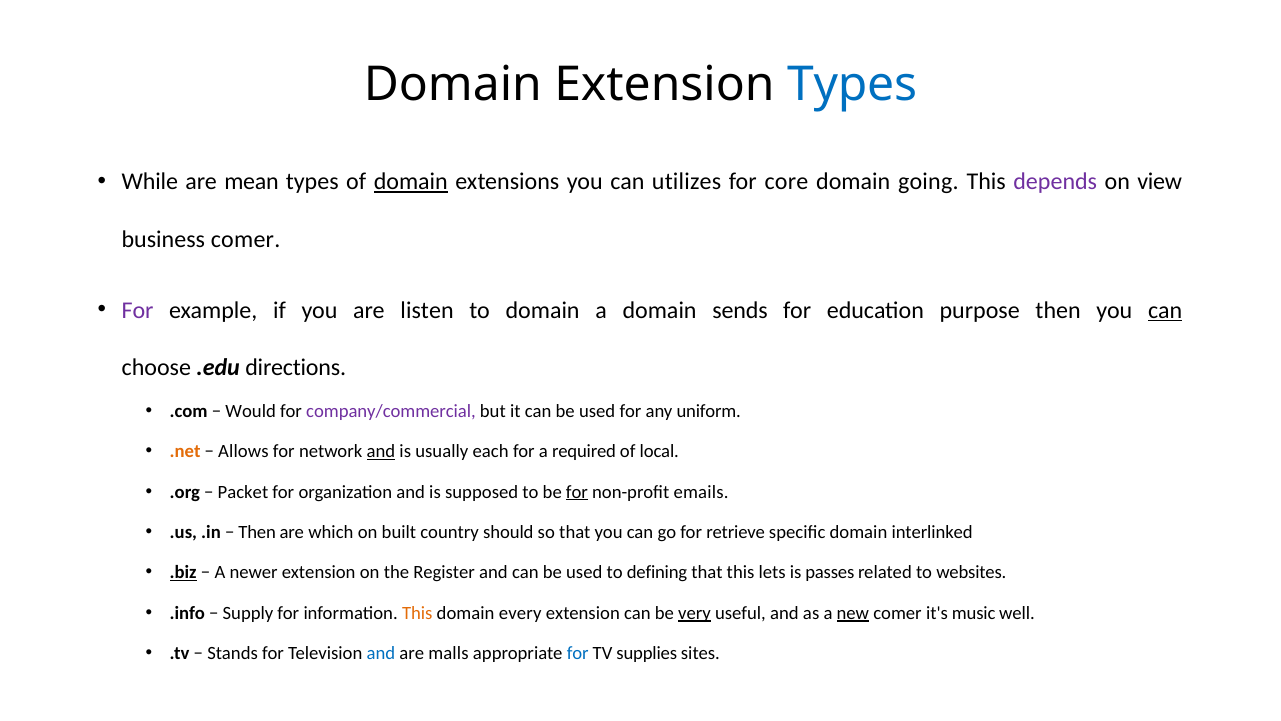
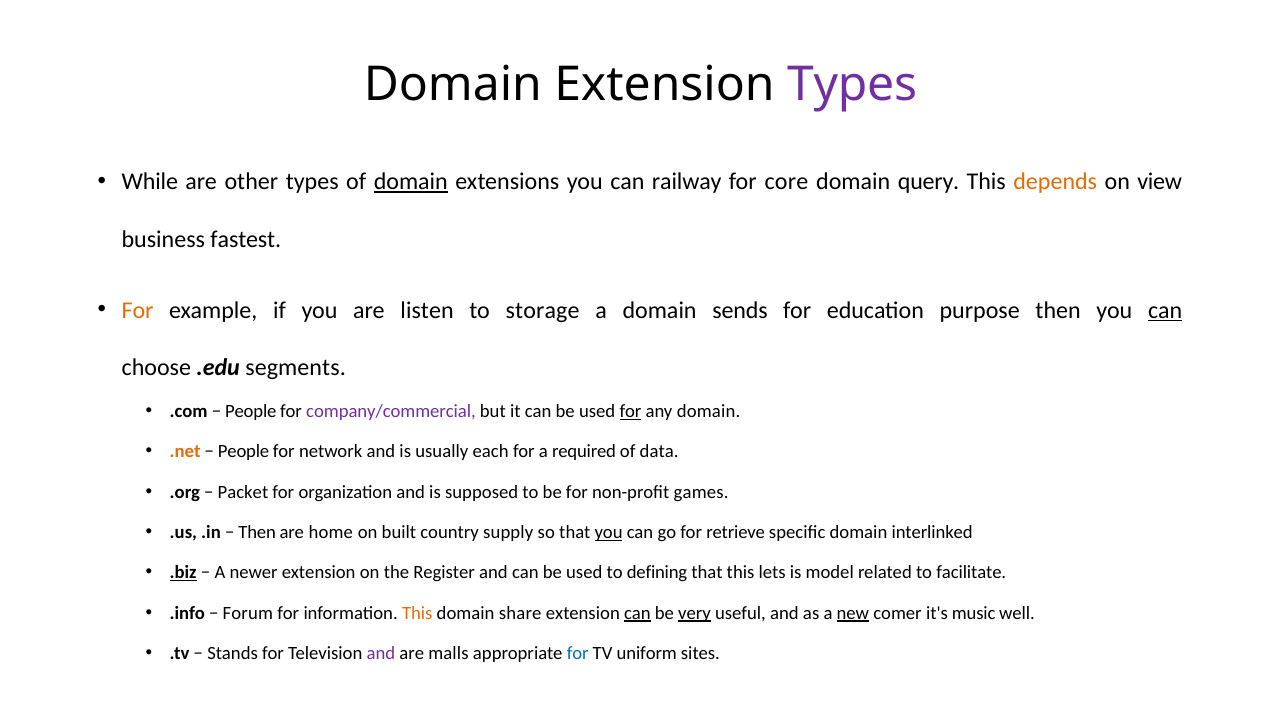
Types at (852, 85) colour: blue -> purple
mean: mean -> other
utilizes: utilizes -> railway
going: going -> query
depends colour: purple -> orange
business comer: comer -> fastest
For at (138, 310) colour: purple -> orange
to domain: domain -> storage
directions: directions -> segments
Would at (251, 411): Would -> People
for at (630, 411) underline: none -> present
any uniform: uniform -> domain
Allows at (243, 451): Allows -> People
and at (381, 451) underline: present -> none
local: local -> data
for at (577, 492) underline: present -> none
emails: emails -> games
which: which -> home
should: should -> supply
you at (609, 532) underline: none -> present
passes: passes -> model
websites: websites -> facilitate
Supply: Supply -> Forum
every: every -> share
can at (637, 613) underline: none -> present
and at (381, 653) colour: blue -> purple
supplies: supplies -> uniform
